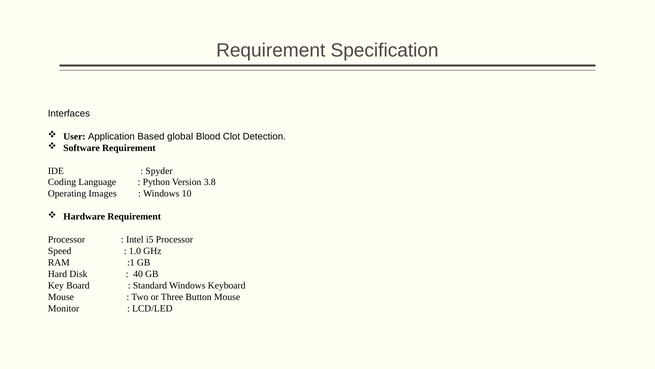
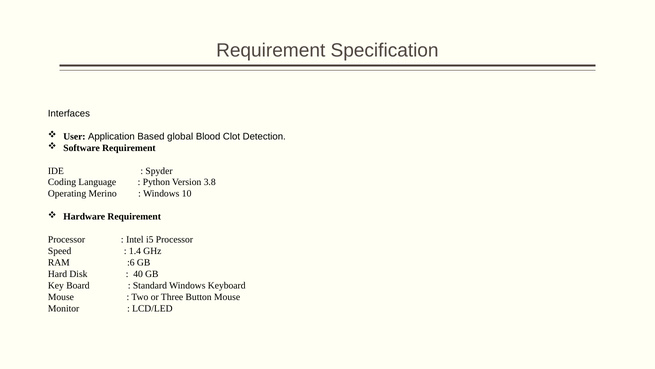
Images: Images -> Merino
1.0: 1.0 -> 1.4
:1: :1 -> :6
